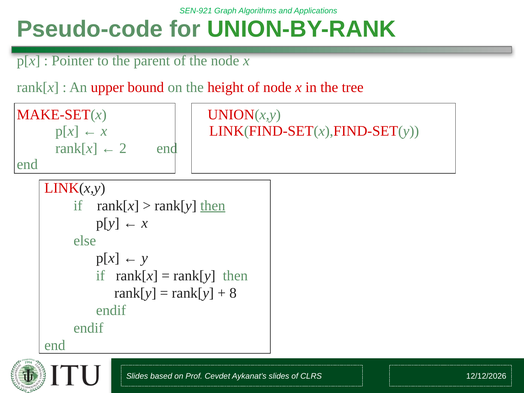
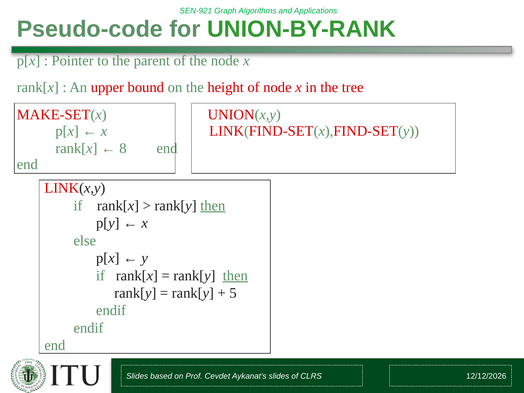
2: 2 -> 8
then at (235, 276) underline: none -> present
8: 8 -> 5
